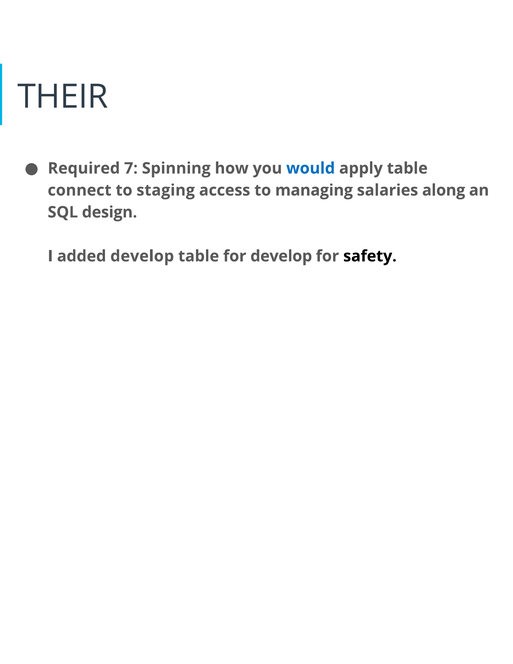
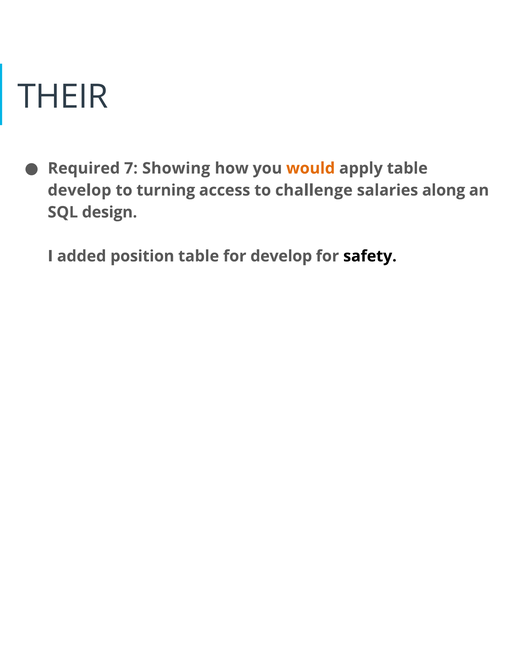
Spinning: Spinning -> Showing
would colour: blue -> orange
connect at (80, 190): connect -> develop
staging: staging -> turning
managing: managing -> challenge
added develop: develop -> position
